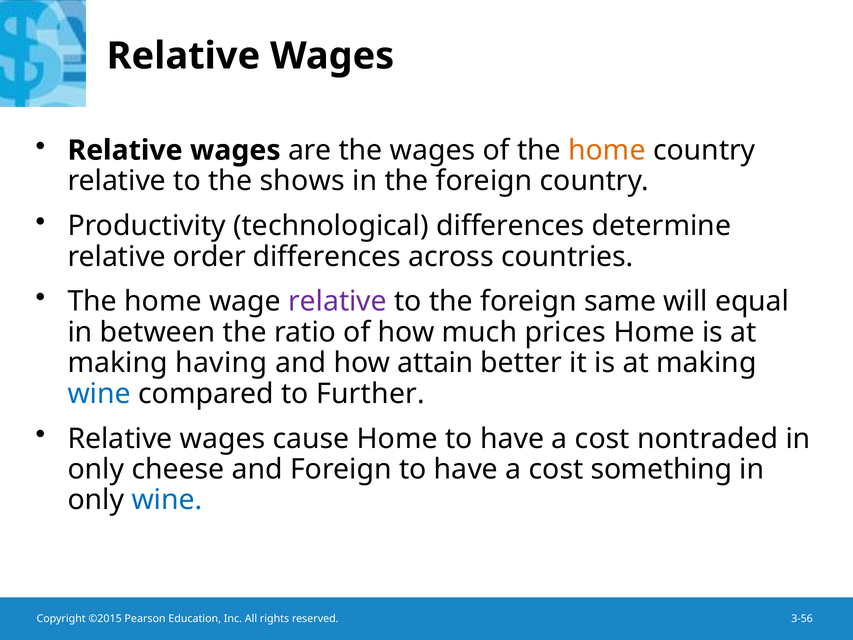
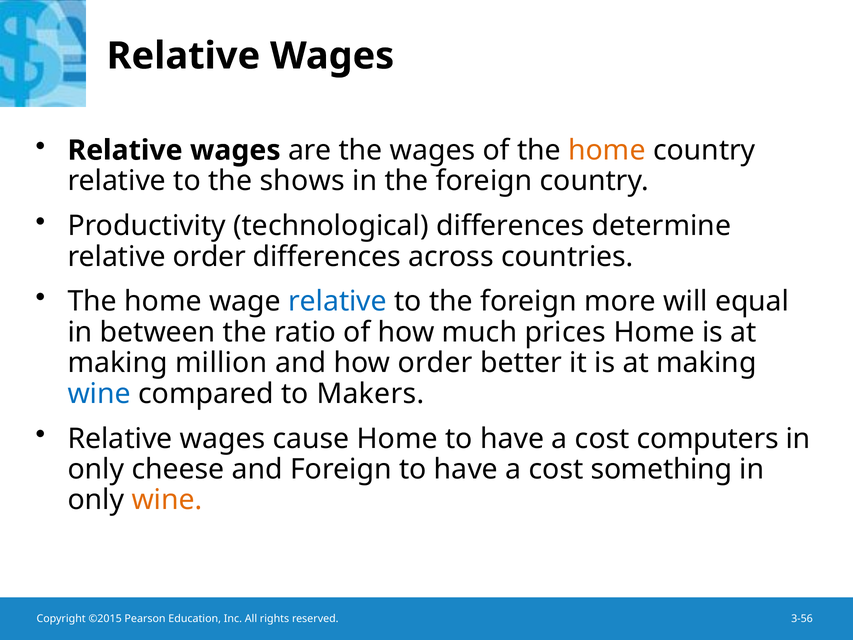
relative at (338, 301) colour: purple -> blue
same: same -> more
having: having -> million
how attain: attain -> order
Further: Further -> Makers
nontraded: nontraded -> computers
wine at (167, 500) colour: blue -> orange
